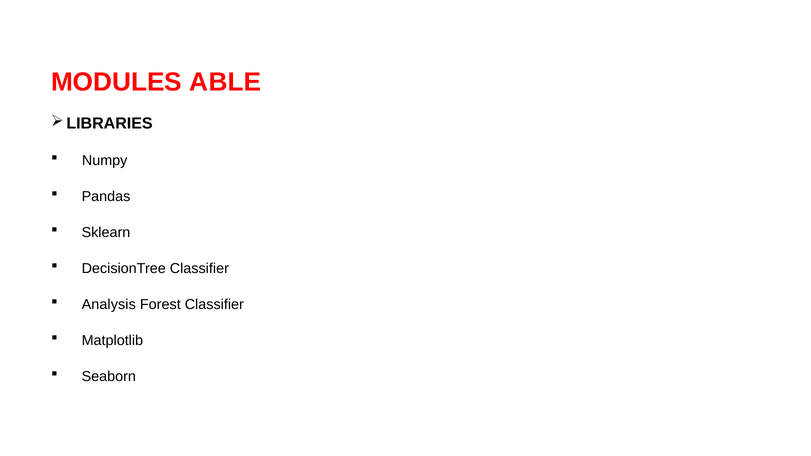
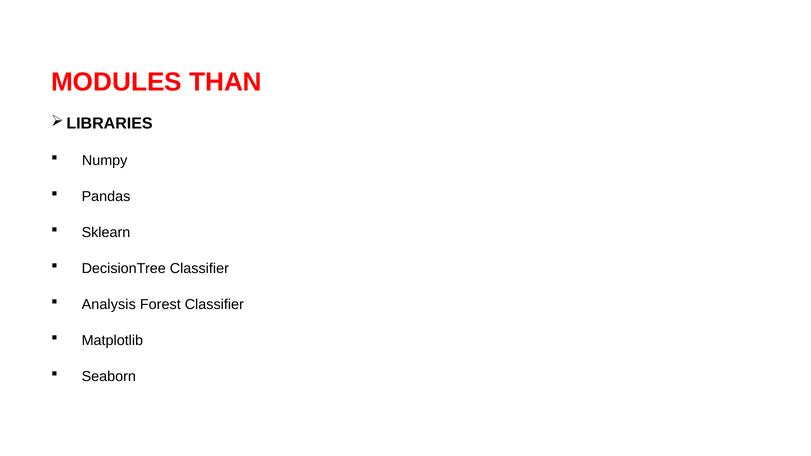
ABLE: ABLE -> THAN
